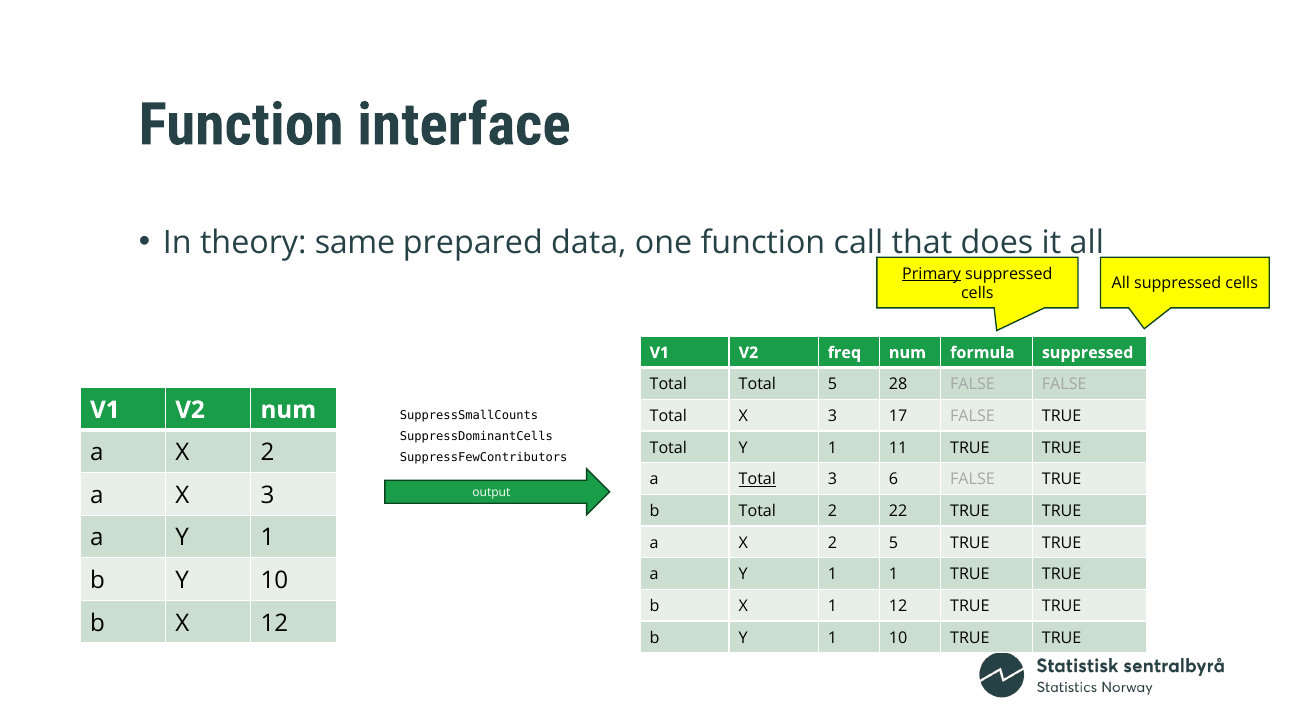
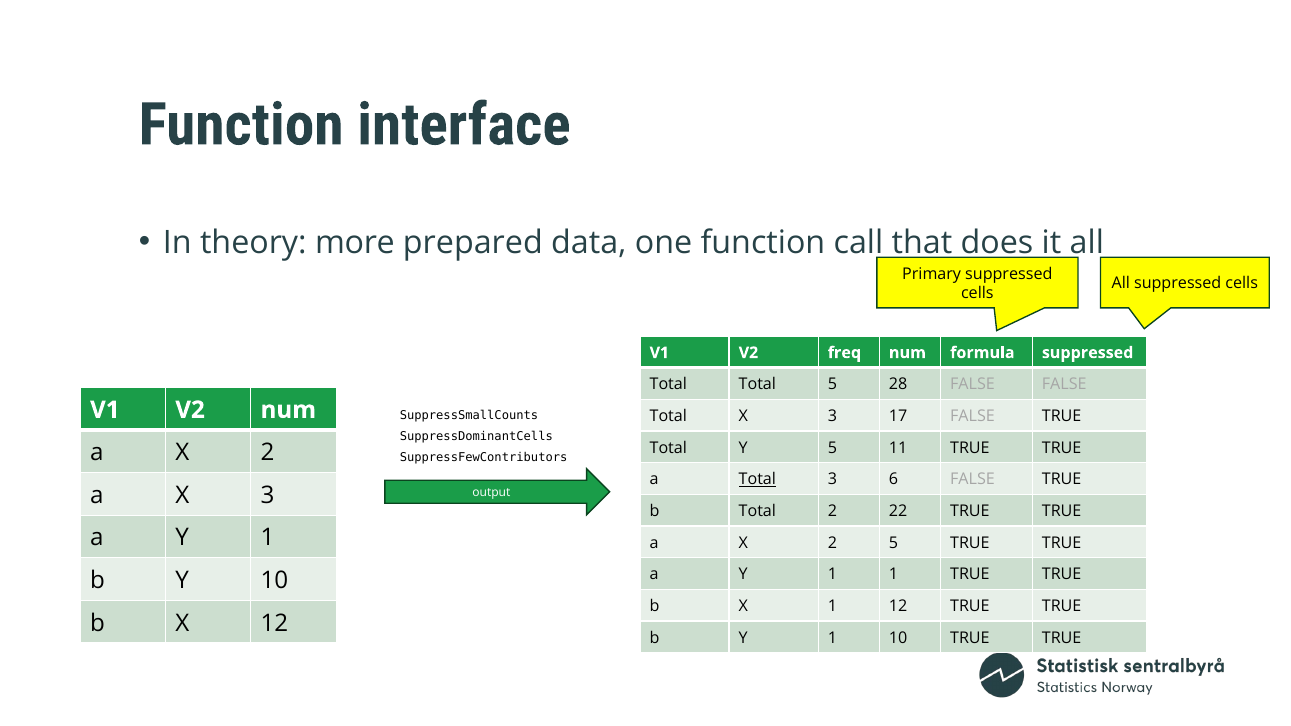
same: same -> more
Primary underline: present -> none
Total Y 1: 1 -> 5
